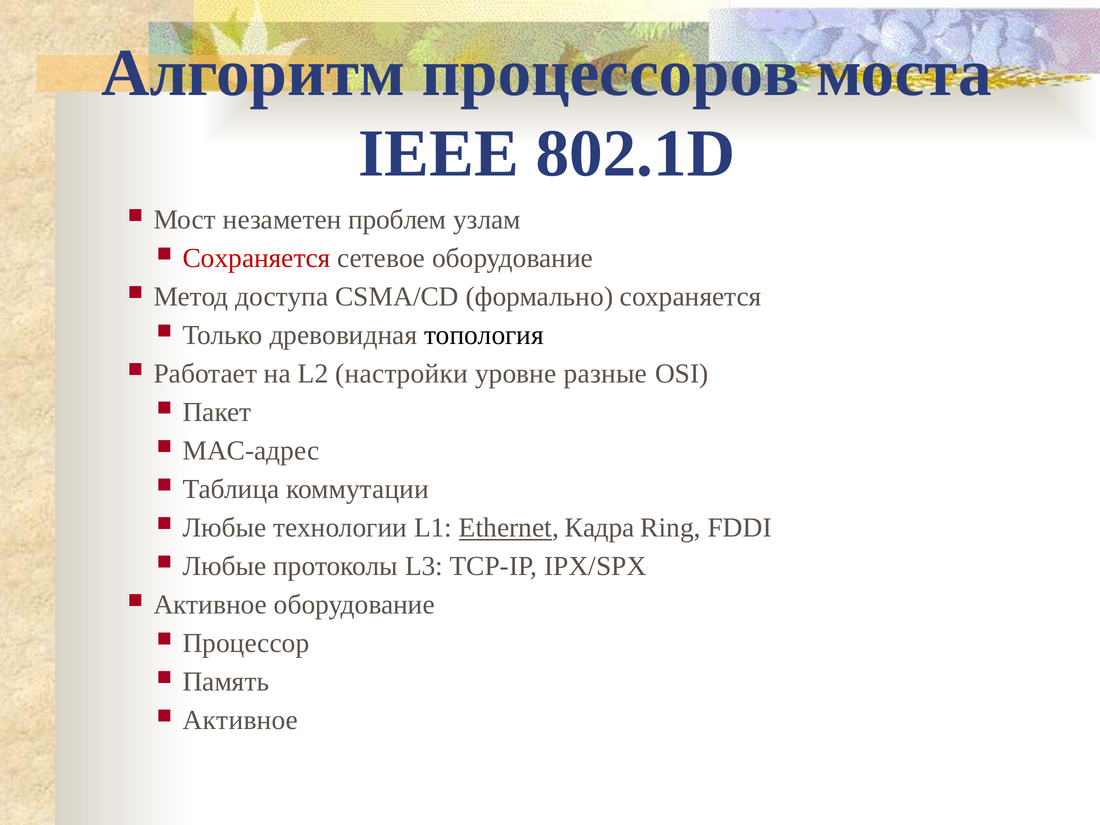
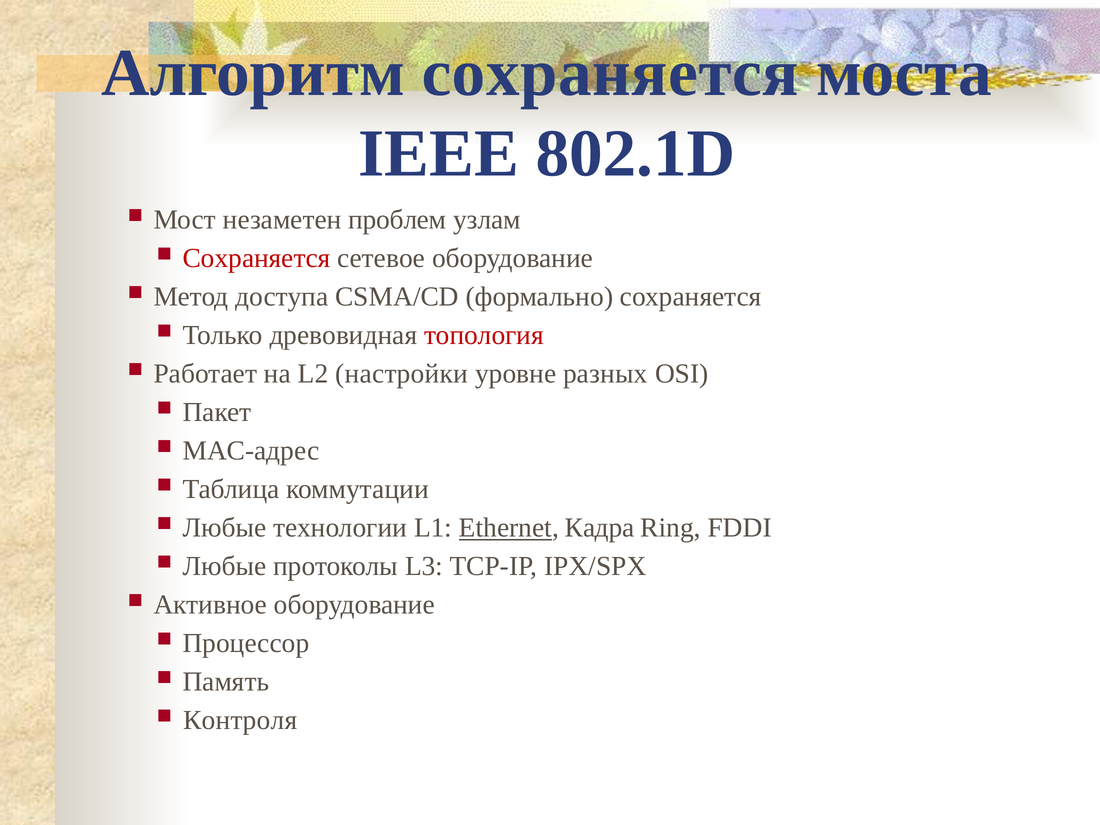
Алгоритм процессоров: процессоров -> сохраняется
топология colour: black -> red
разные: разные -> разных
Активное at (240, 720): Активное -> Контроля
